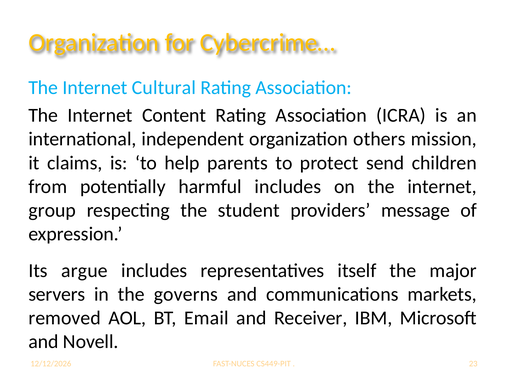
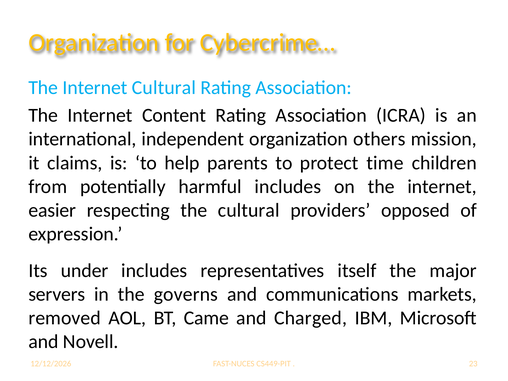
send: send -> time
group: group -> easier
the student: student -> cultural
message: message -> opposed
argue: argue -> under
Email: Email -> Came
Receiver: Receiver -> Charged
